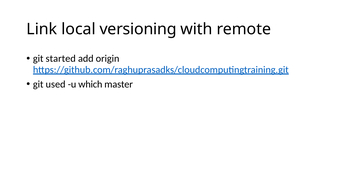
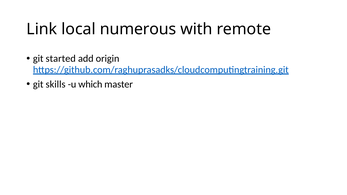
versioning: versioning -> numerous
used: used -> skills
